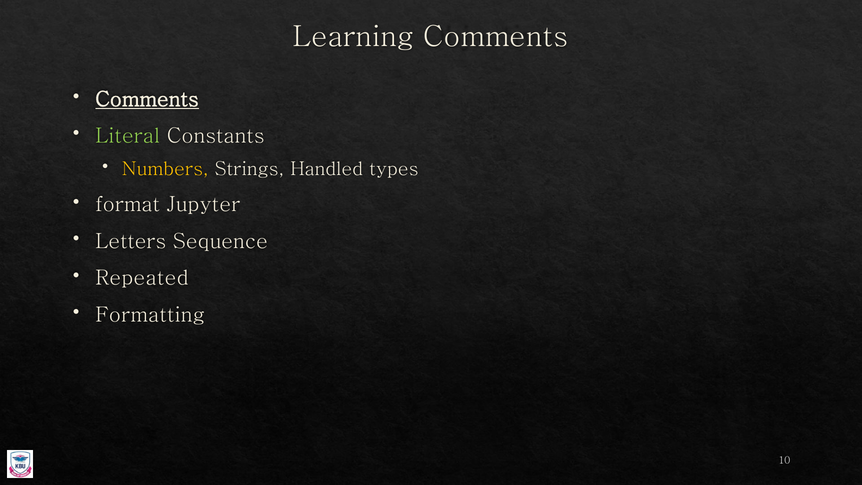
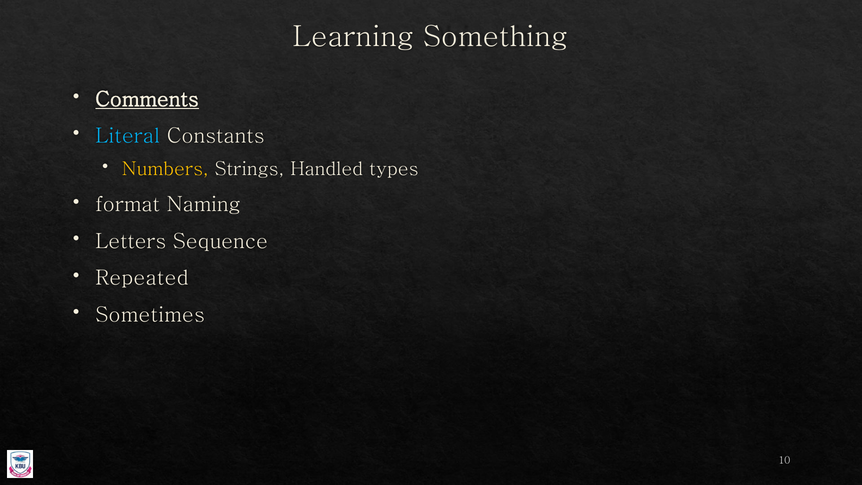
Learning Comments: Comments -> Something
Literal colour: light green -> light blue
Jupyter: Jupyter -> Naming
Formatting: Formatting -> Sometimes
